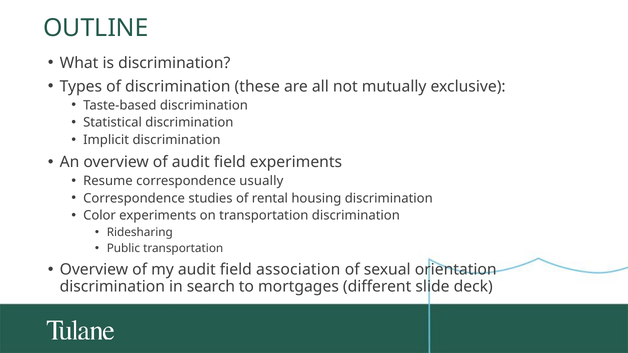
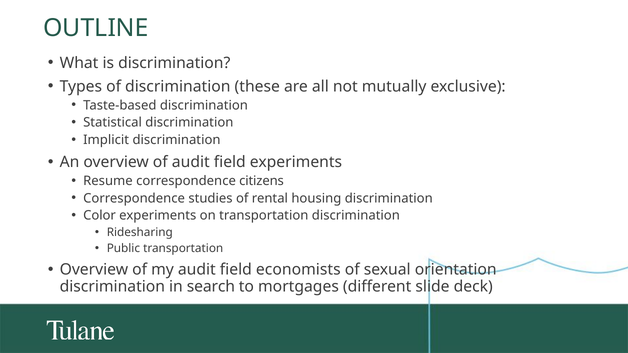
usually: usually -> citizens
association: association -> economists
